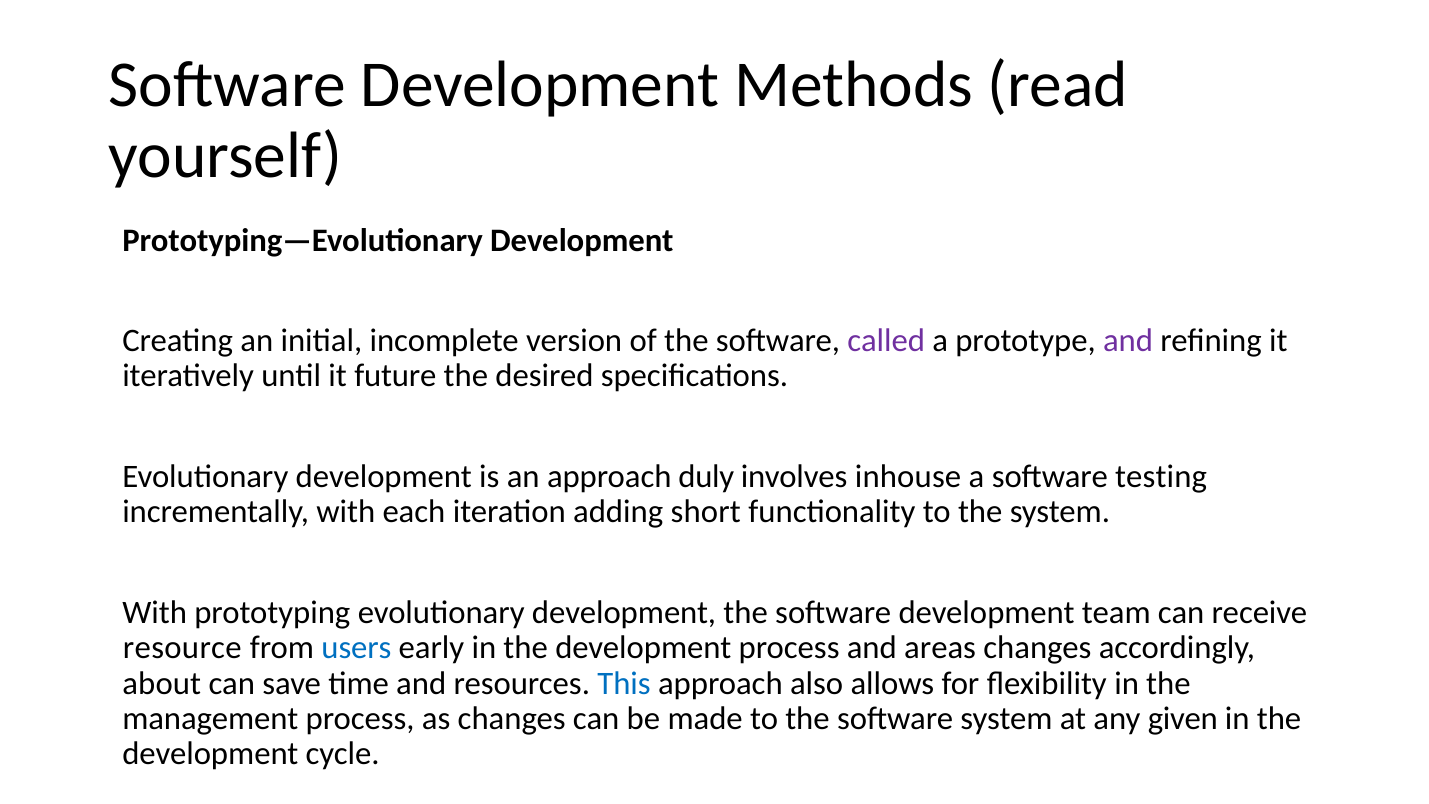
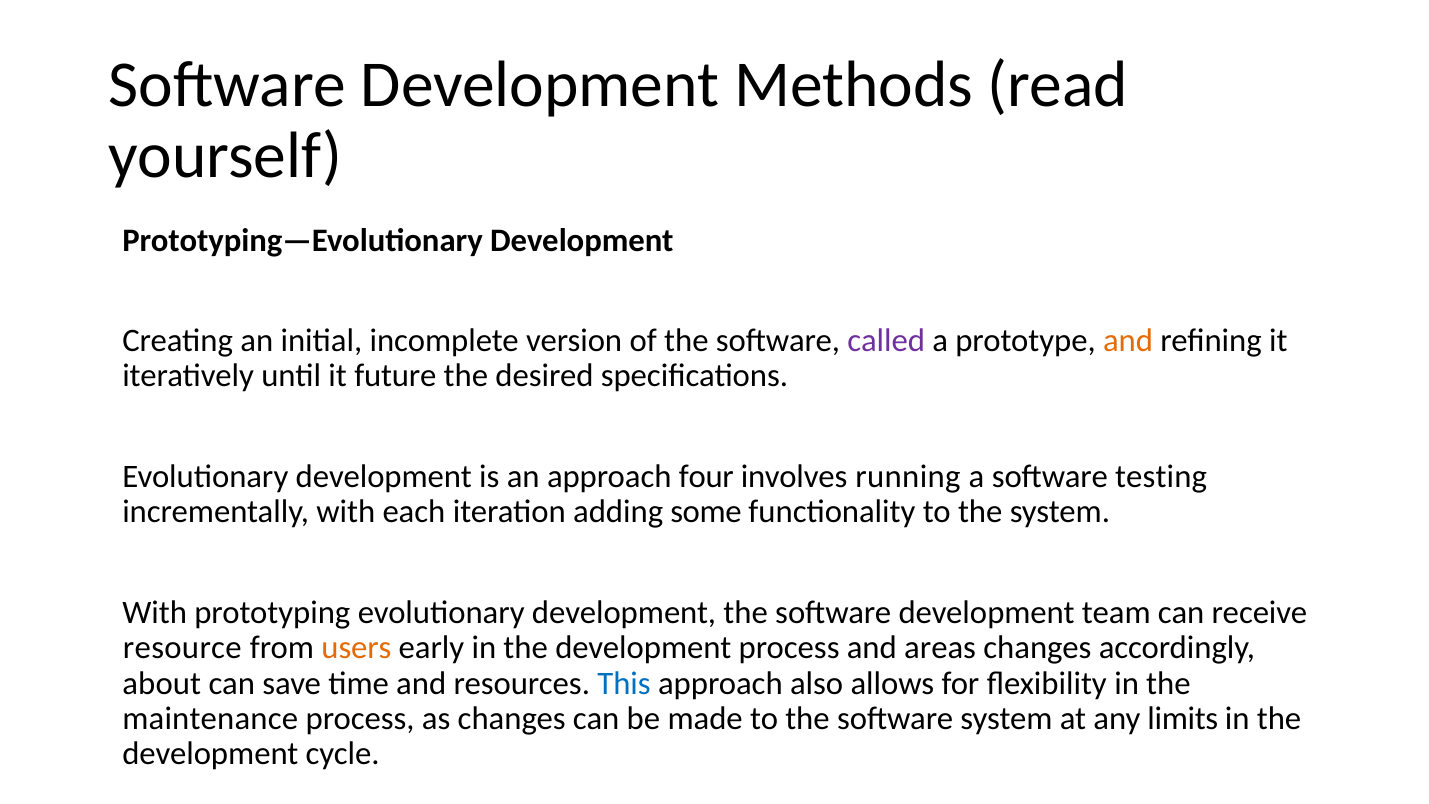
and at (1128, 341) colour: purple -> orange
duly: duly -> four
inhouse: inhouse -> running
short: short -> some
users colour: blue -> orange
management: management -> maintenance
given: given -> limits
